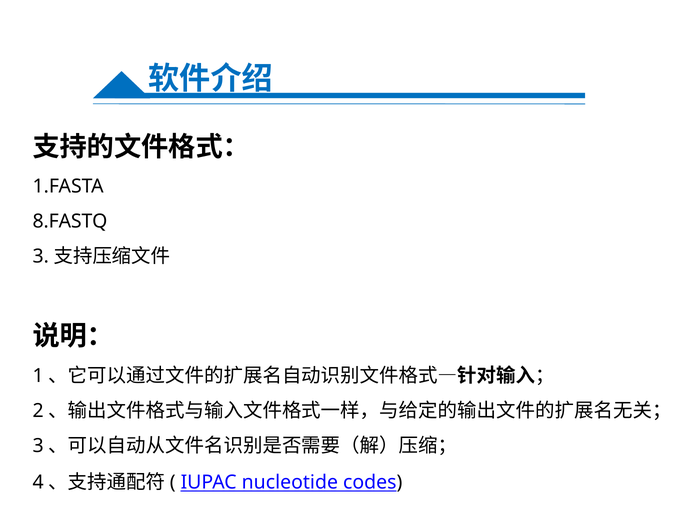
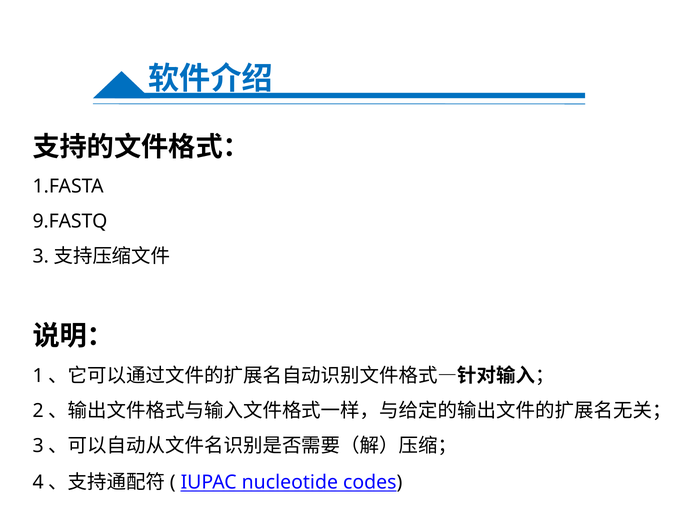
8.FASTQ: 8.FASTQ -> 9.FASTQ
